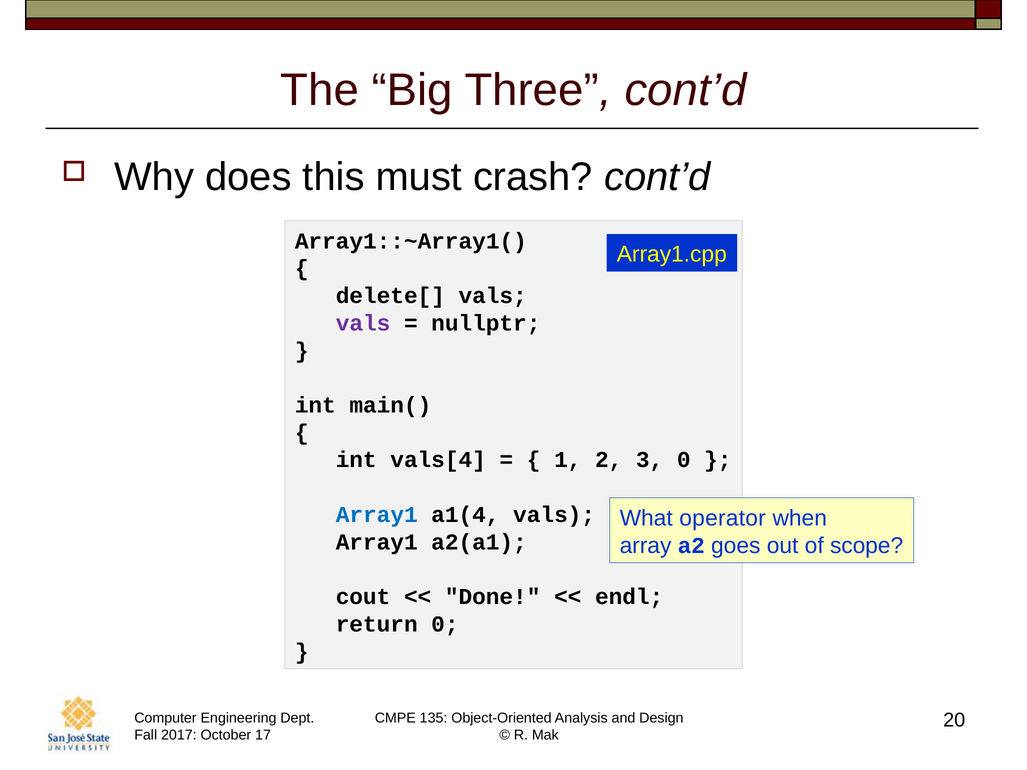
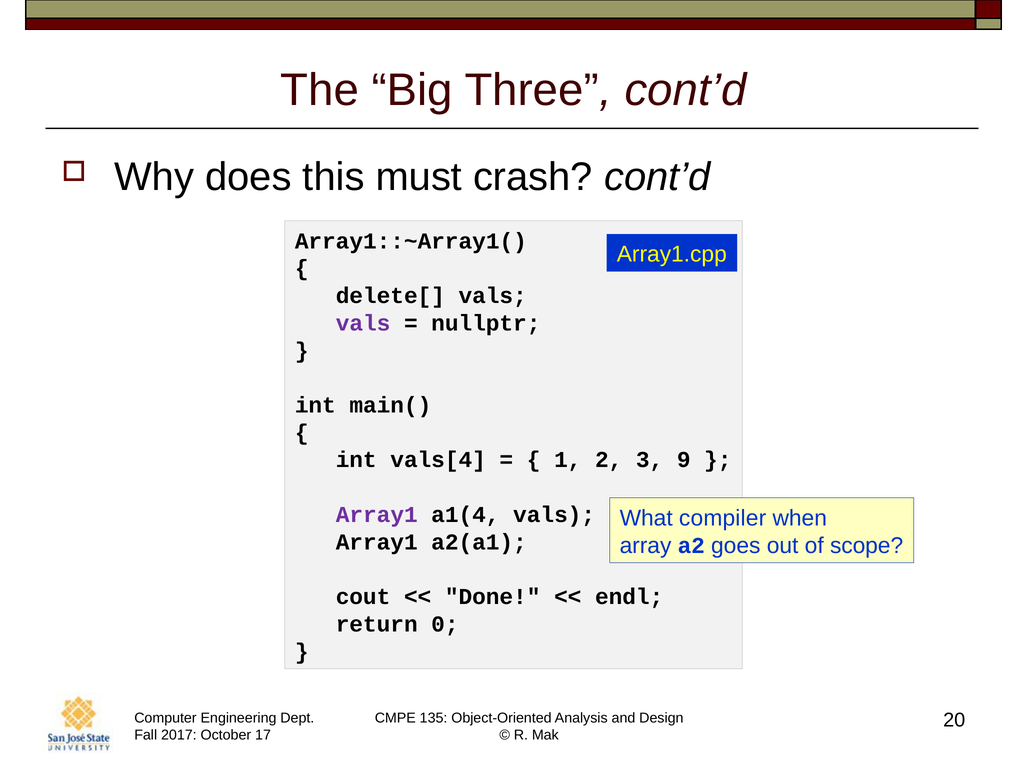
3 0: 0 -> 9
Array1 at (377, 515) colour: blue -> purple
operator: operator -> compiler
